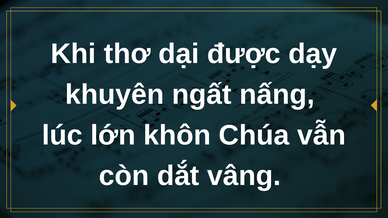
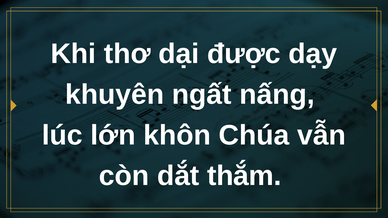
vâng: vâng -> thắm
